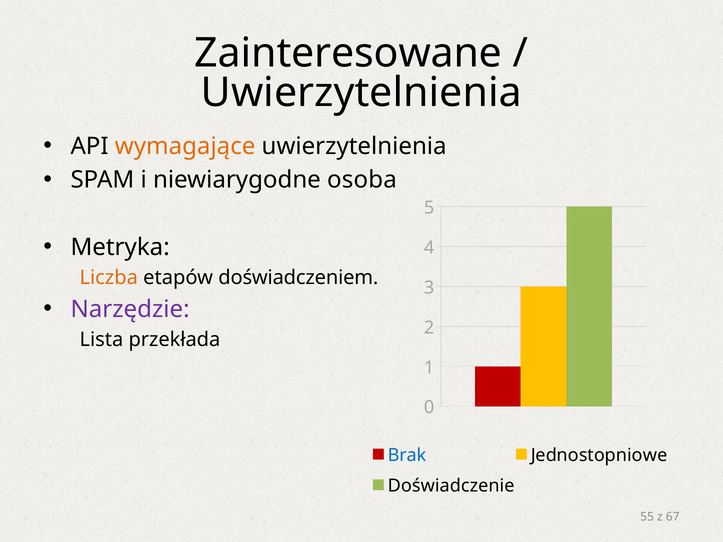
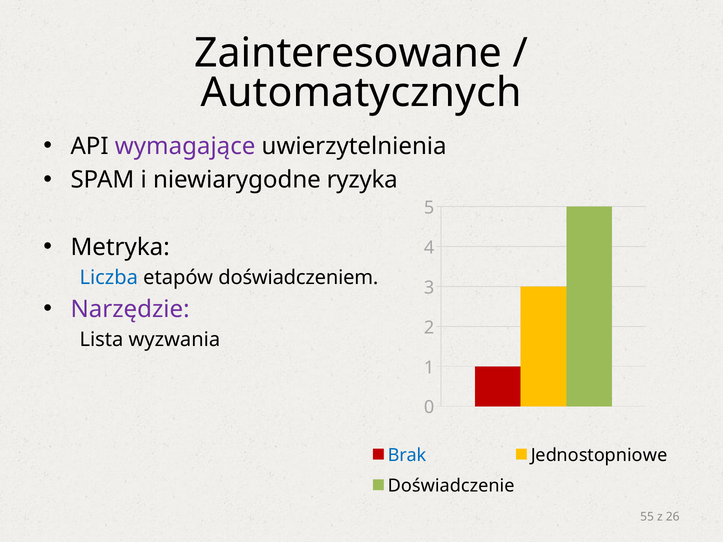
Uwierzytelnienia at (361, 93): Uwierzytelnienia -> Automatycznych
wymagające colour: orange -> purple
osoba: osoba -> ryzyka
Liczba colour: orange -> blue
przekłada: przekłada -> wyzwania
67: 67 -> 26
